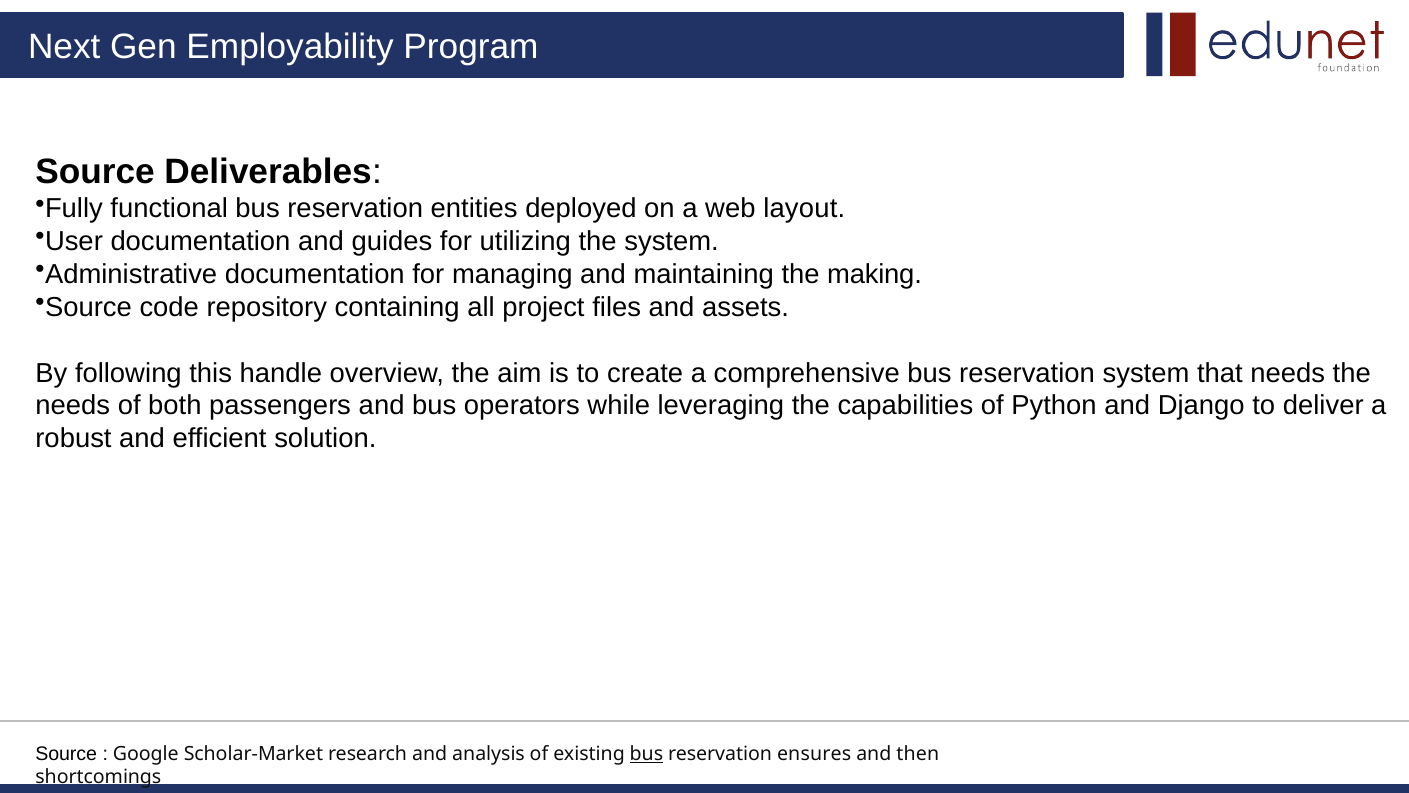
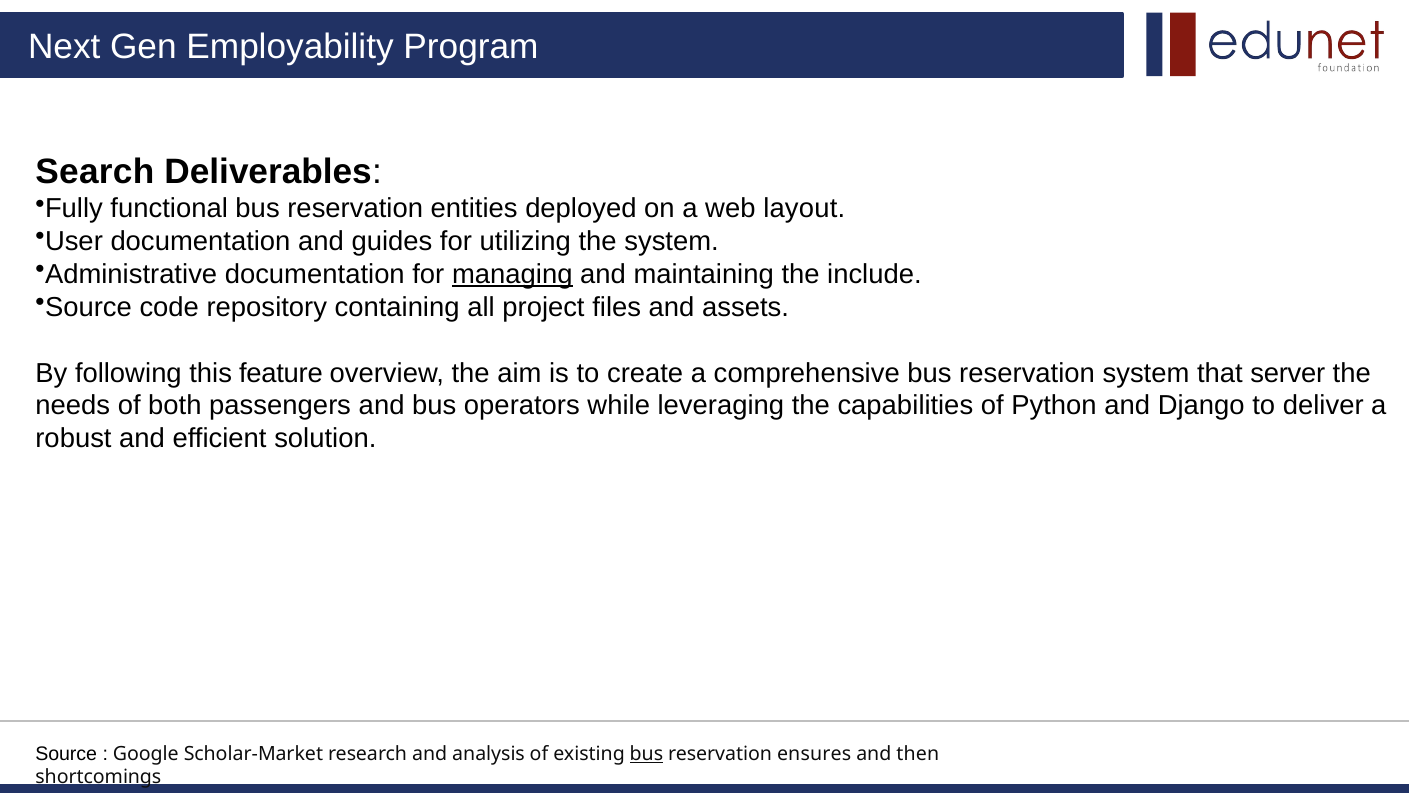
Source at (95, 171): Source -> Search
managing underline: none -> present
making: making -> include
handle: handle -> feature
that needs: needs -> server
